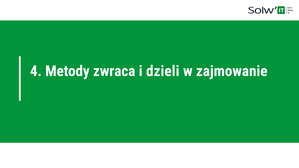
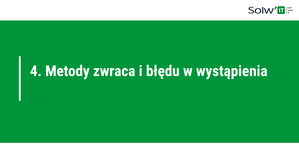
dzieli: dzieli -> błędu
zajmowanie: zajmowanie -> wystąpienia
